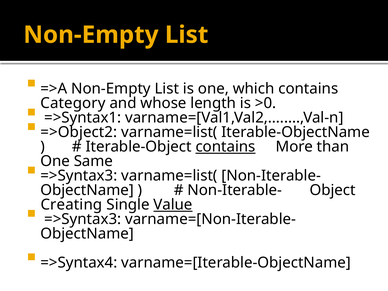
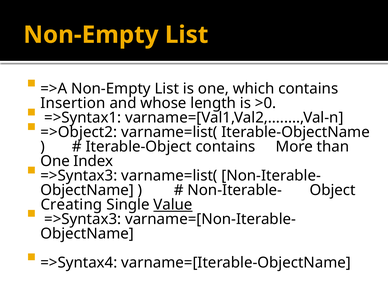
Category: Category -> Insertion
contains at (225, 147) underline: present -> none
Same: Same -> Index
